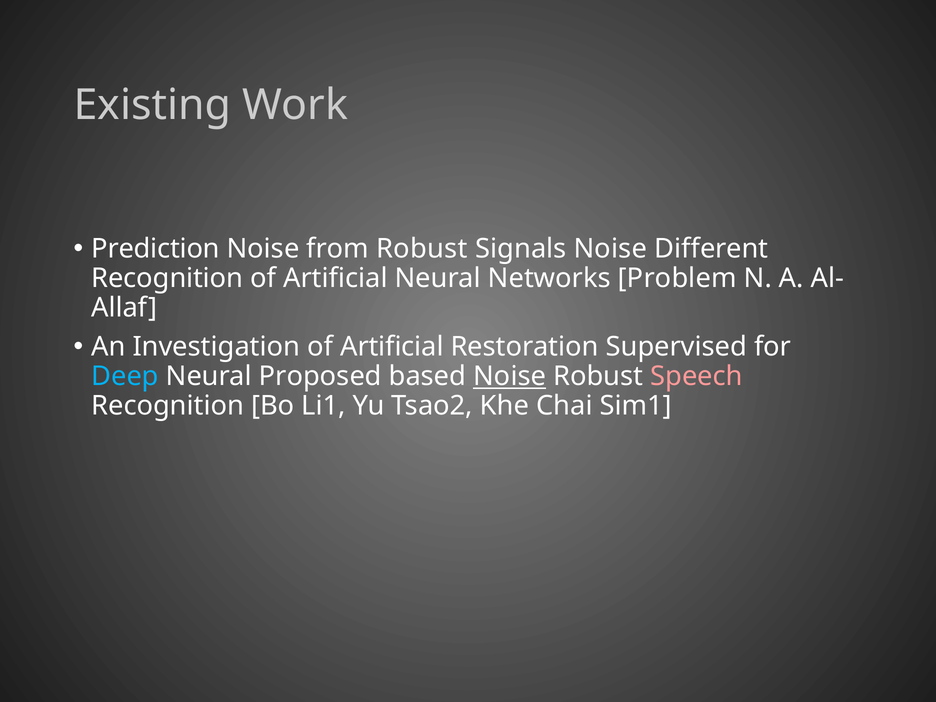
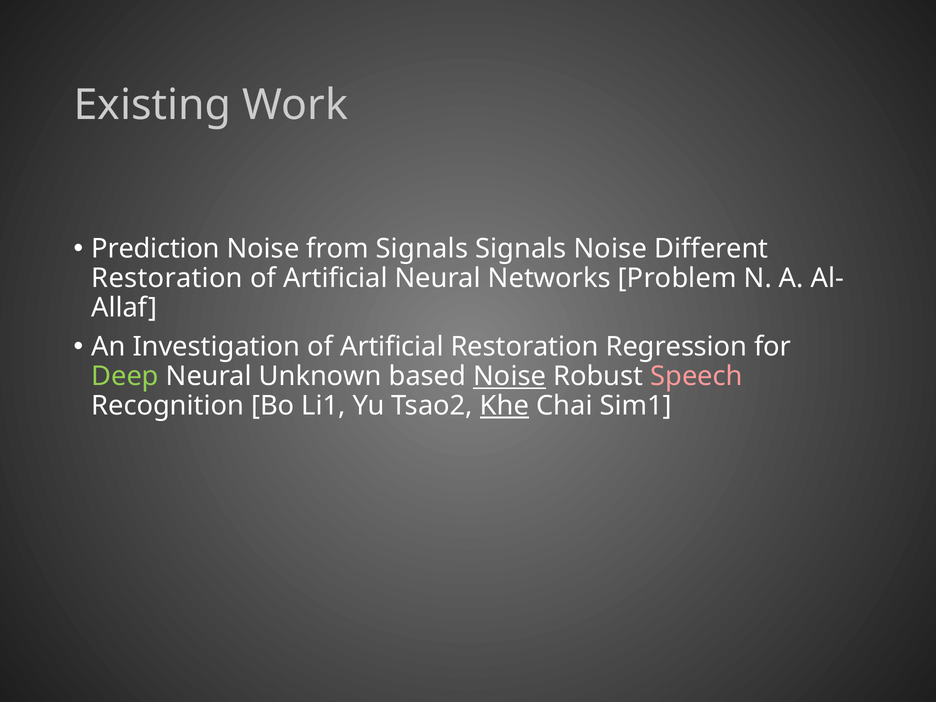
from Robust: Robust -> Signals
Recognition at (167, 278): Recognition -> Restoration
Supervised: Supervised -> Regression
Deep colour: light blue -> light green
Proposed: Proposed -> Unknown
Khe underline: none -> present
